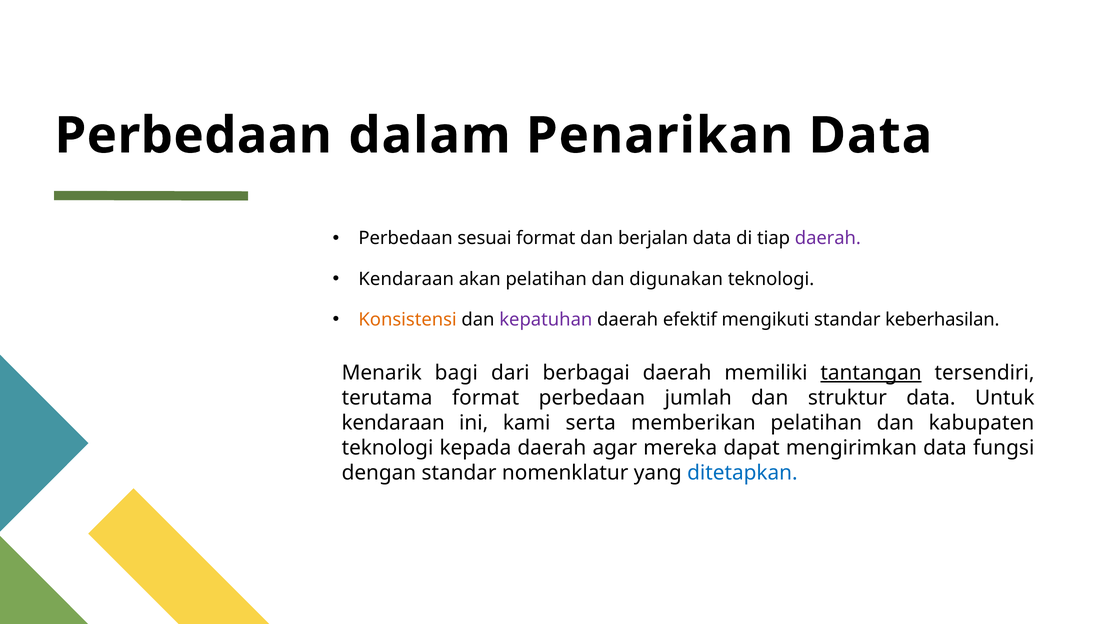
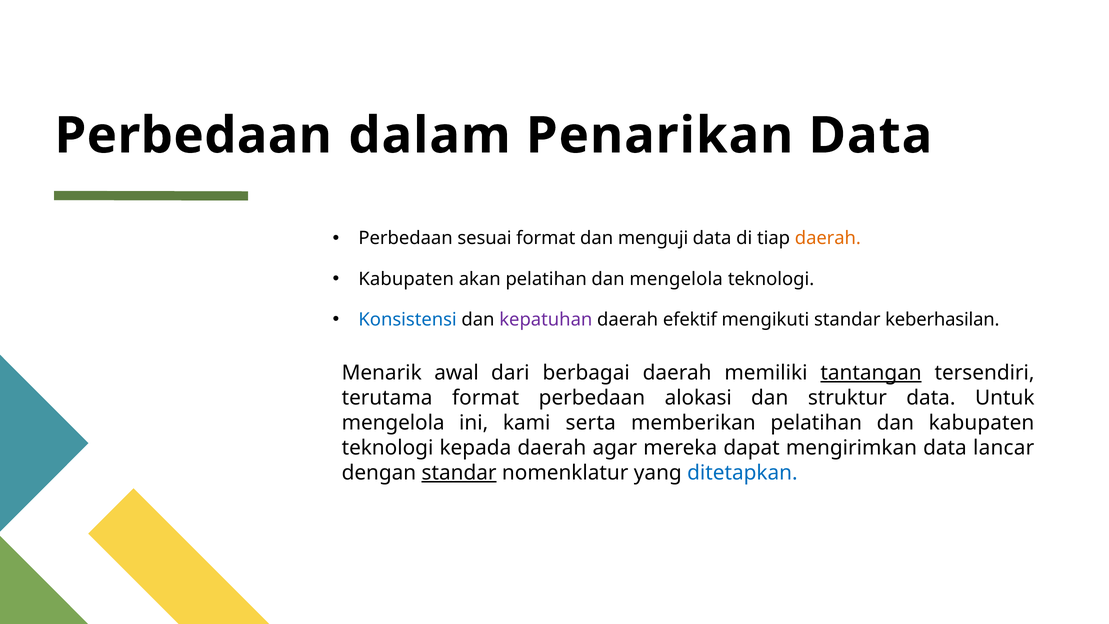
berjalan: berjalan -> menguji
daerah at (828, 238) colour: purple -> orange
Kendaraan at (406, 279): Kendaraan -> Kabupaten
dan digunakan: digunakan -> mengelola
Konsistensi colour: orange -> blue
bagi: bagi -> awal
jumlah: jumlah -> alokasi
kendaraan at (393, 423): kendaraan -> mengelola
fungsi: fungsi -> lancar
standar at (459, 473) underline: none -> present
